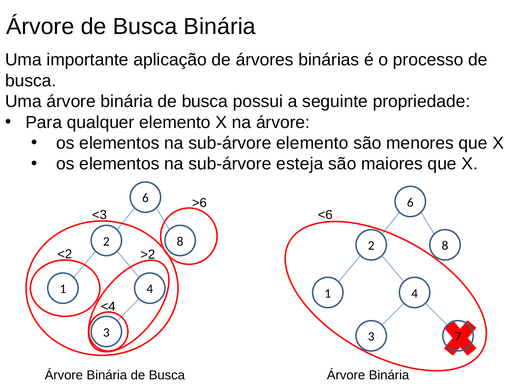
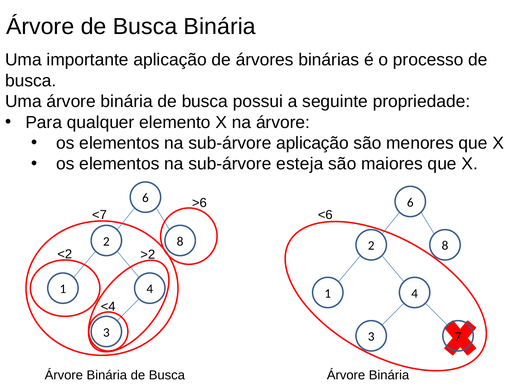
sub-árvore elemento: elemento -> aplicação
<3: <3 -> <7
